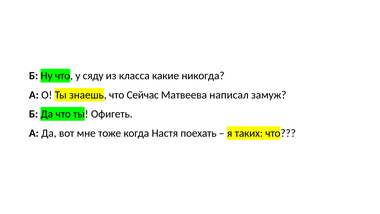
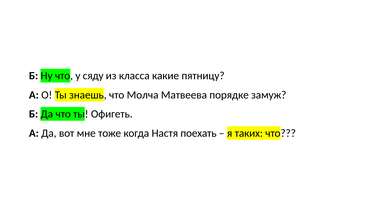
никогда: никогда -> пятницу
Сейчас: Сейчас -> Молча
написал: написал -> порядке
